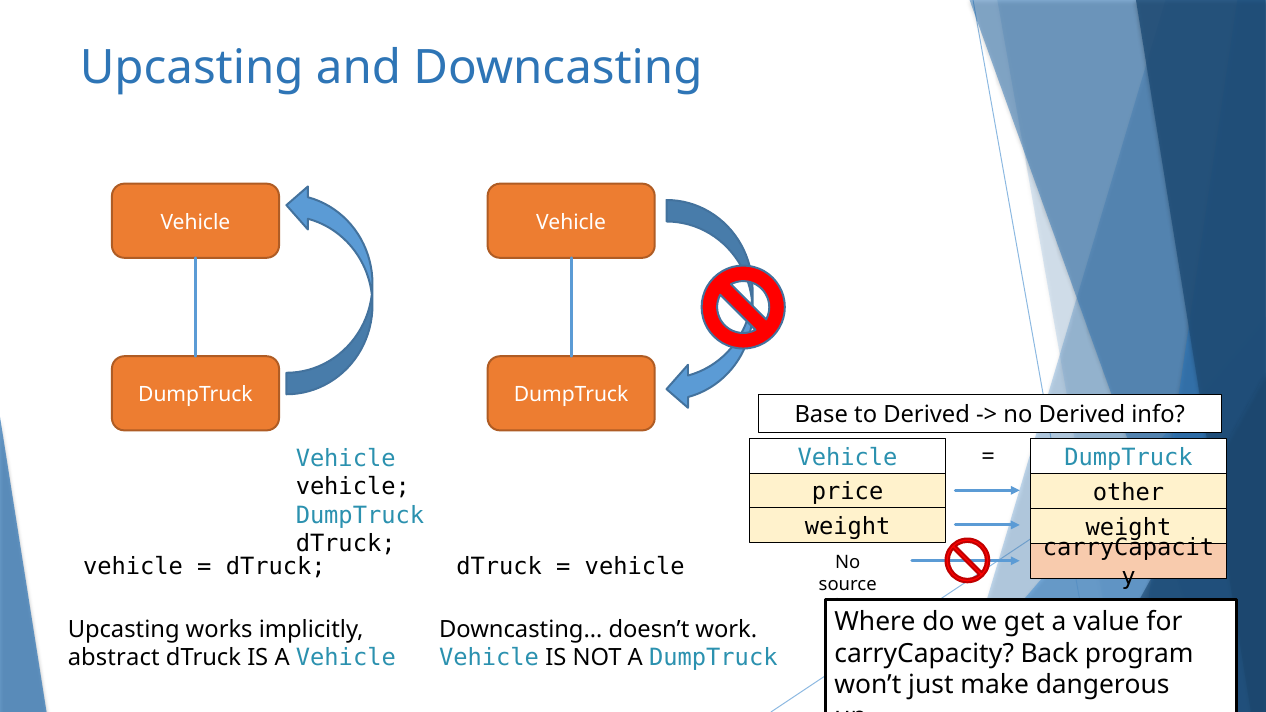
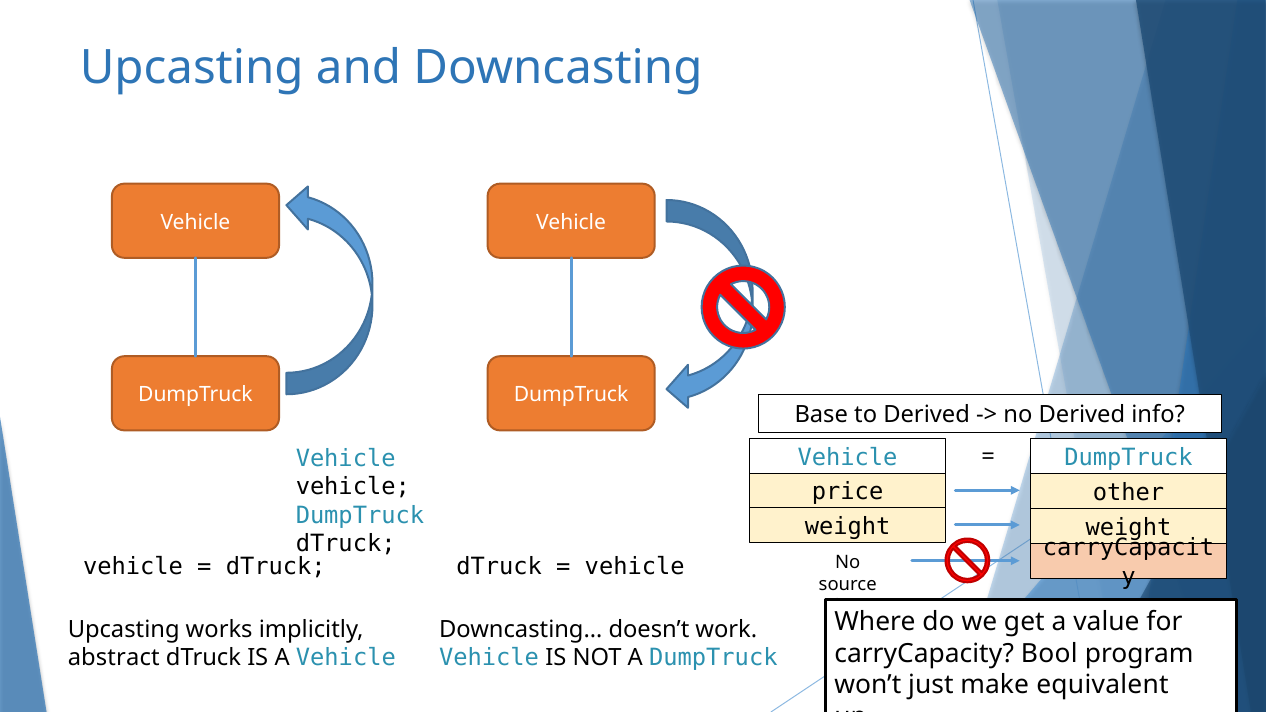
Back: Back -> Bool
dangerous: dangerous -> equivalent
